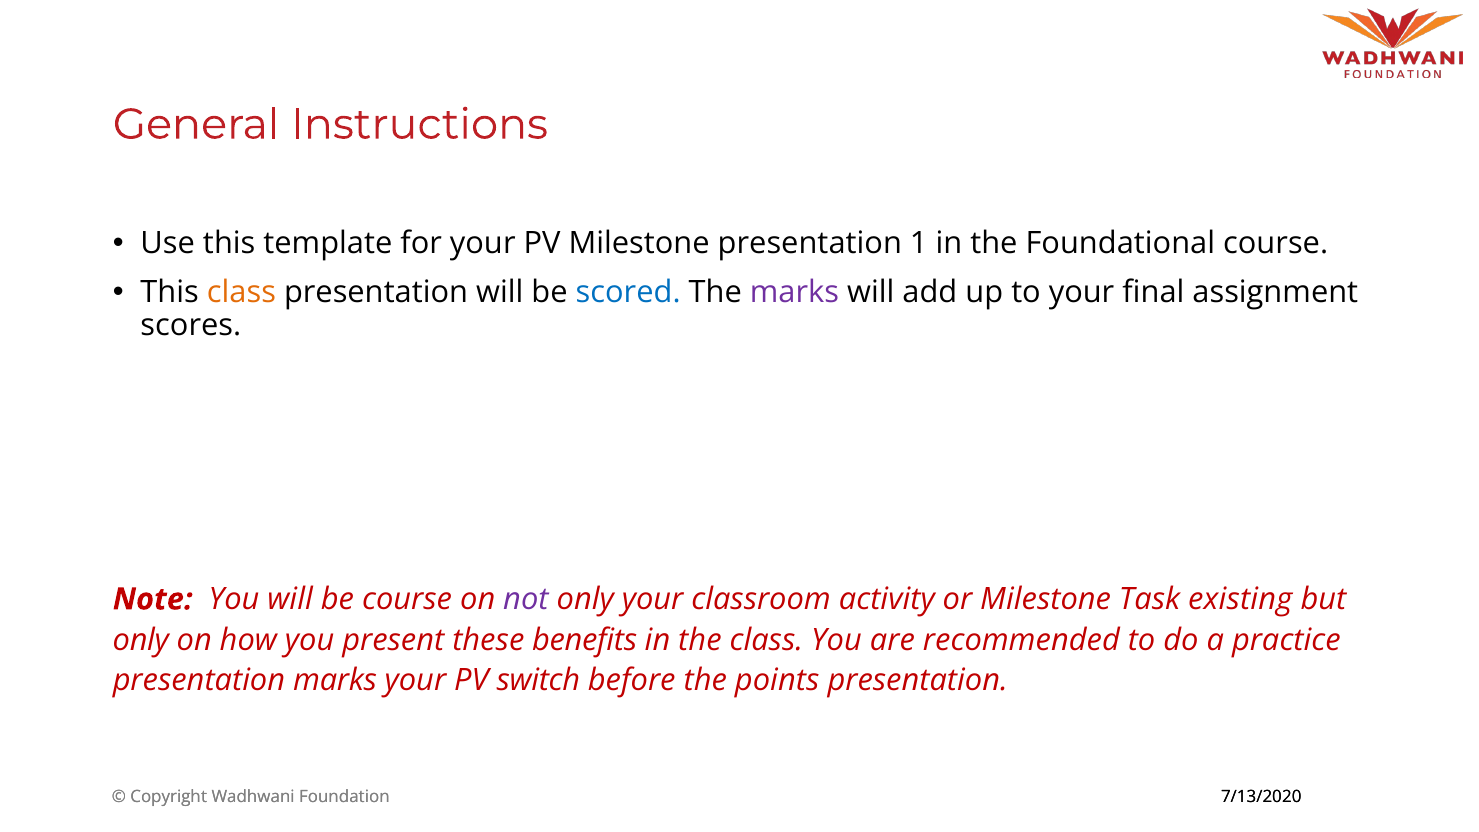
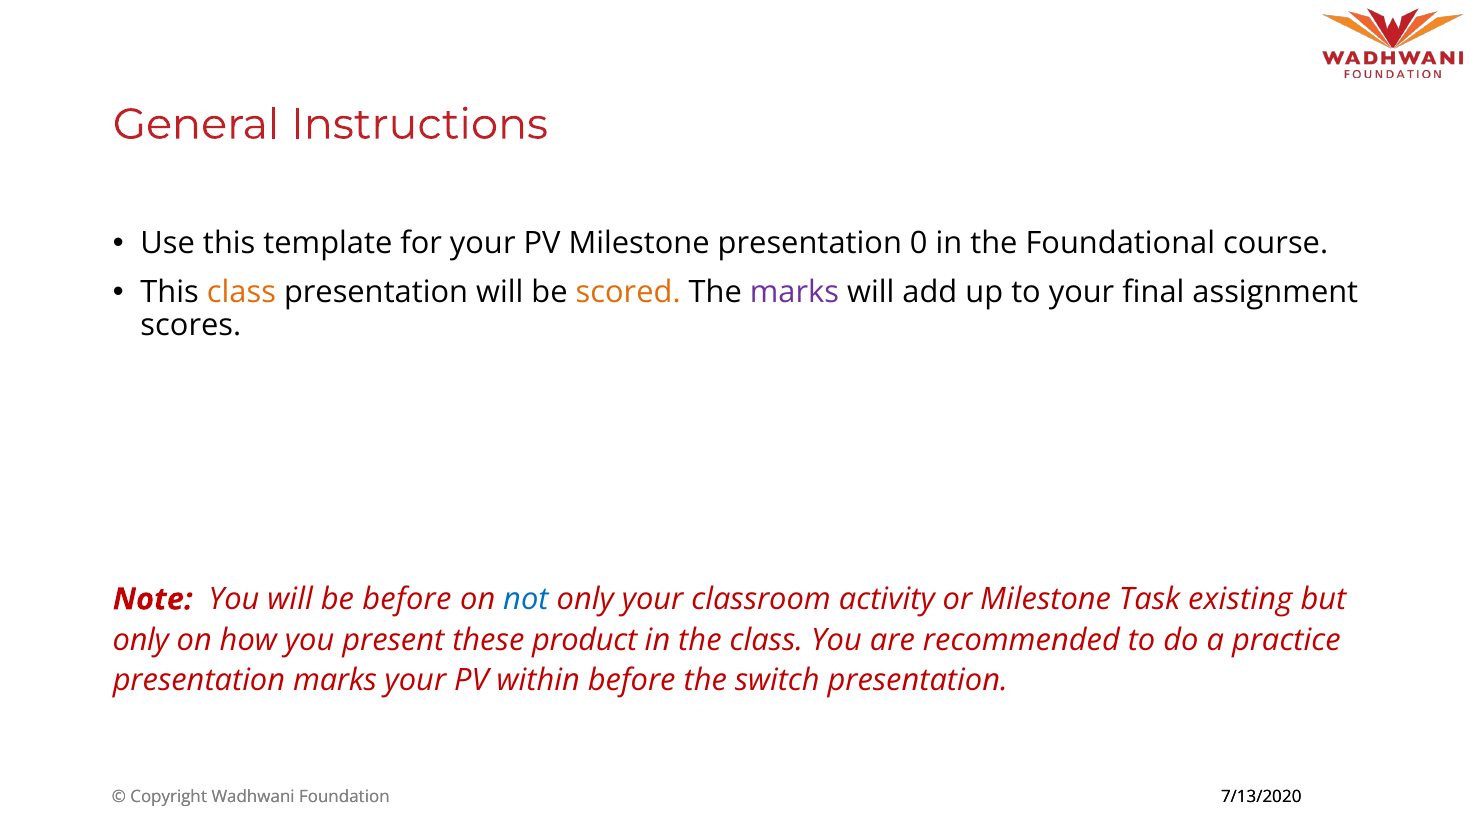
1: 1 -> 0
scored colour: blue -> orange
be course: course -> before
not colour: purple -> blue
benefits: benefits -> product
switch: switch -> within
points: points -> switch
